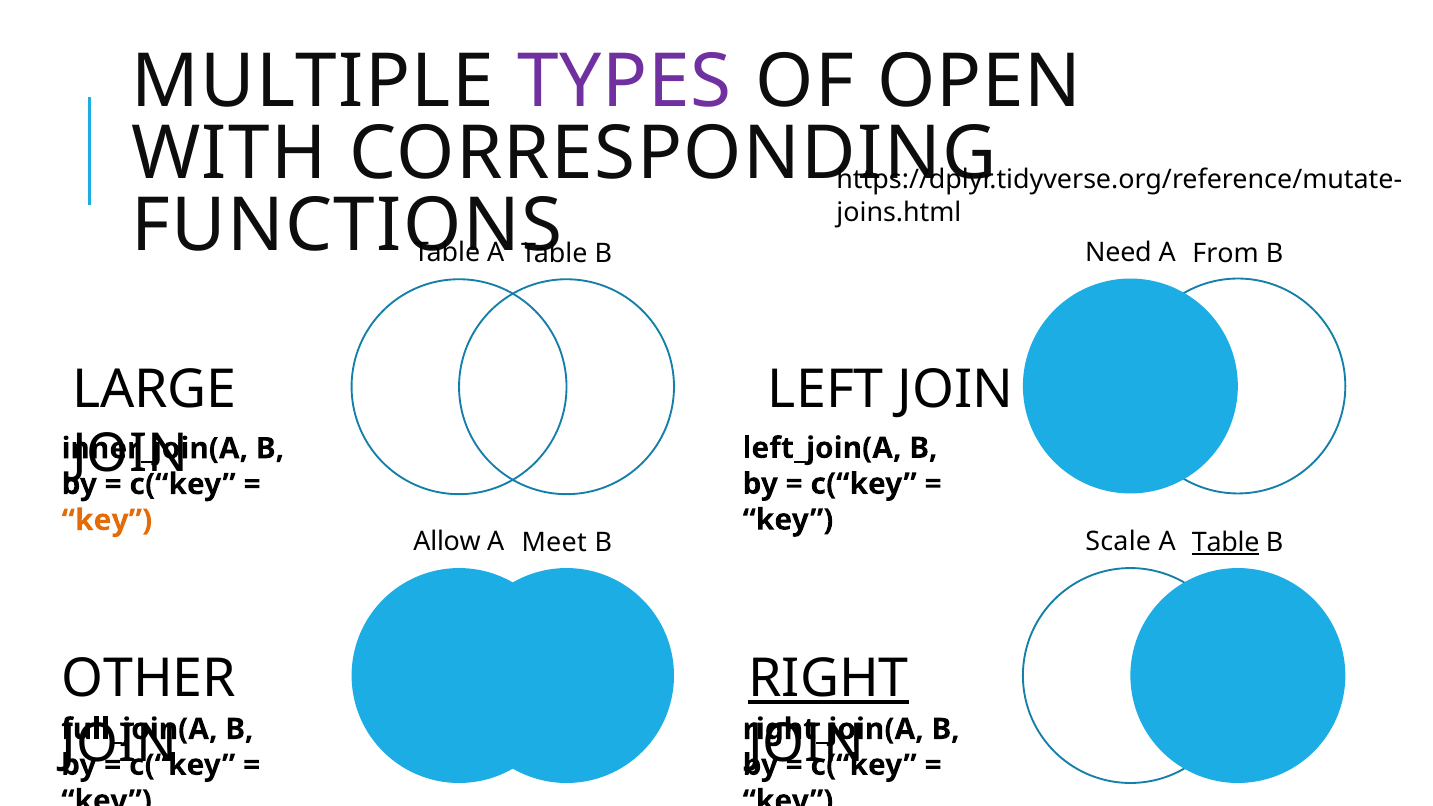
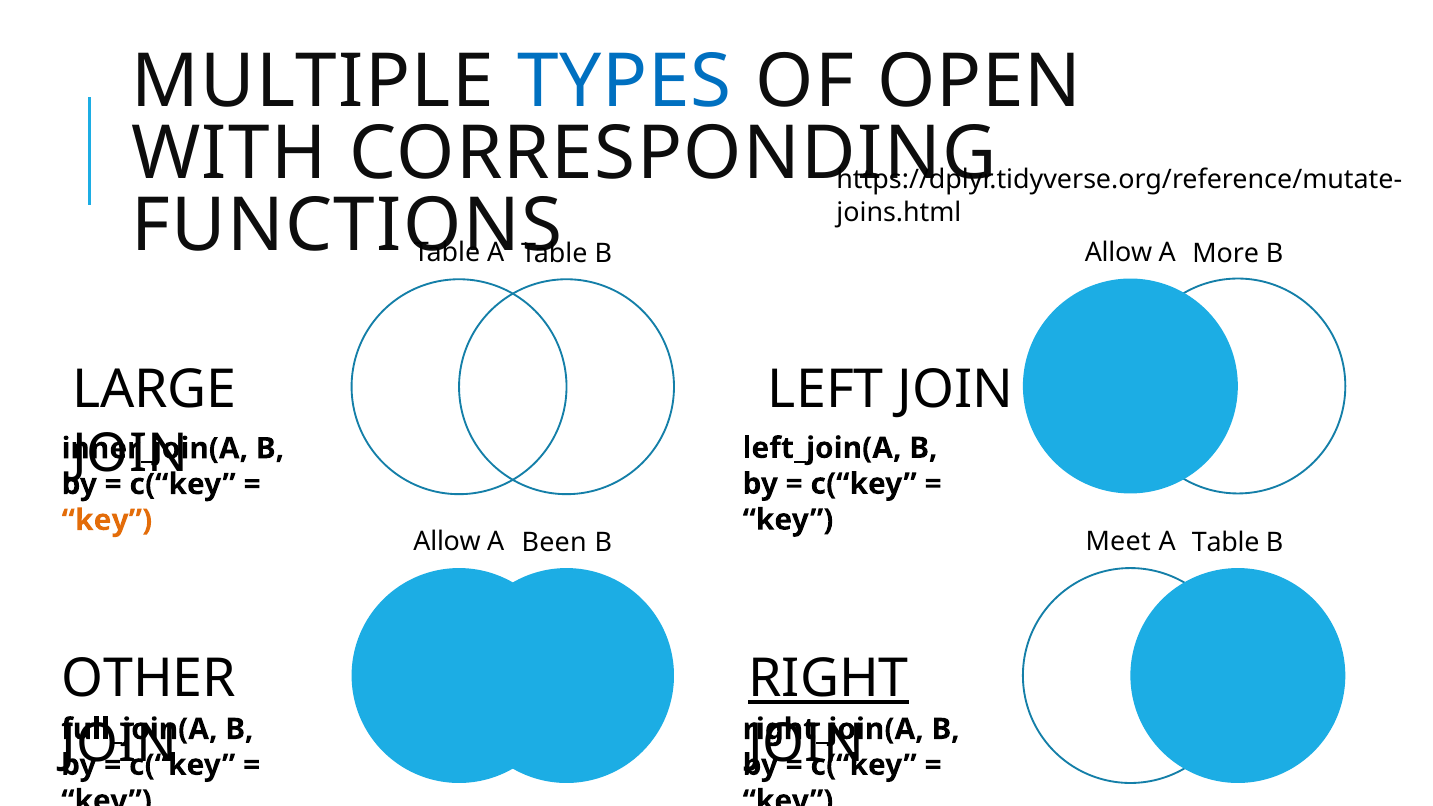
TYPES colour: purple -> blue
Need at (1118, 252): Need -> Allow
From: From -> More
Meet: Meet -> Been
Scale: Scale -> Meet
Table at (1226, 543) underline: present -> none
